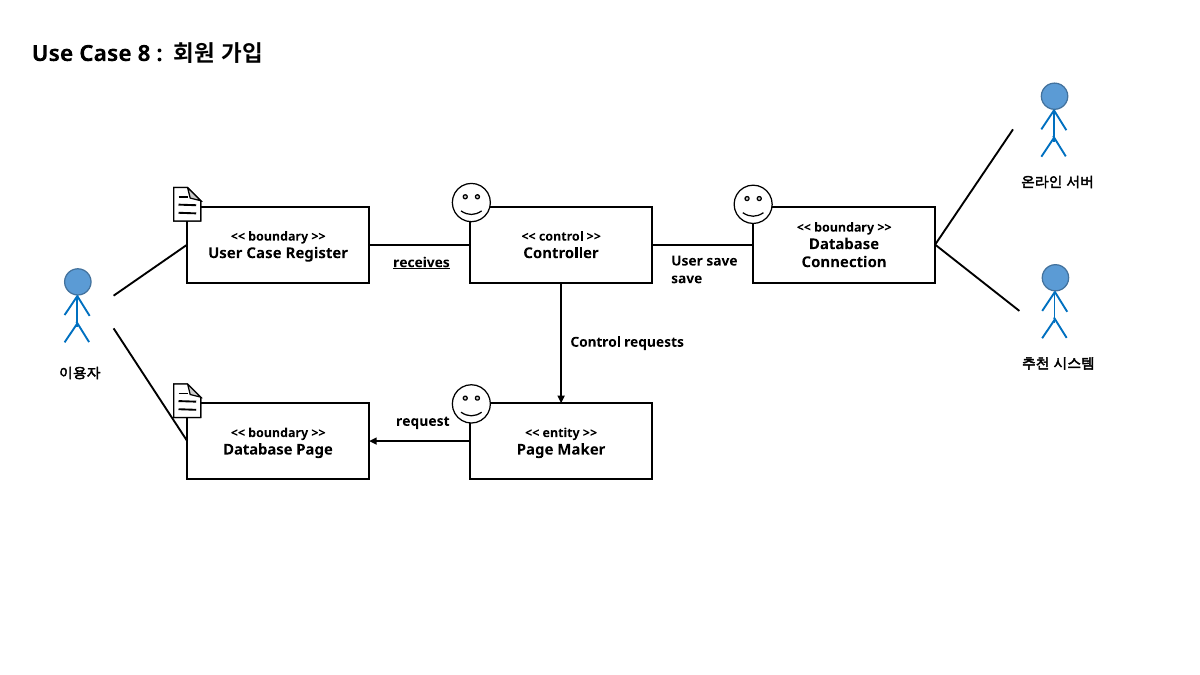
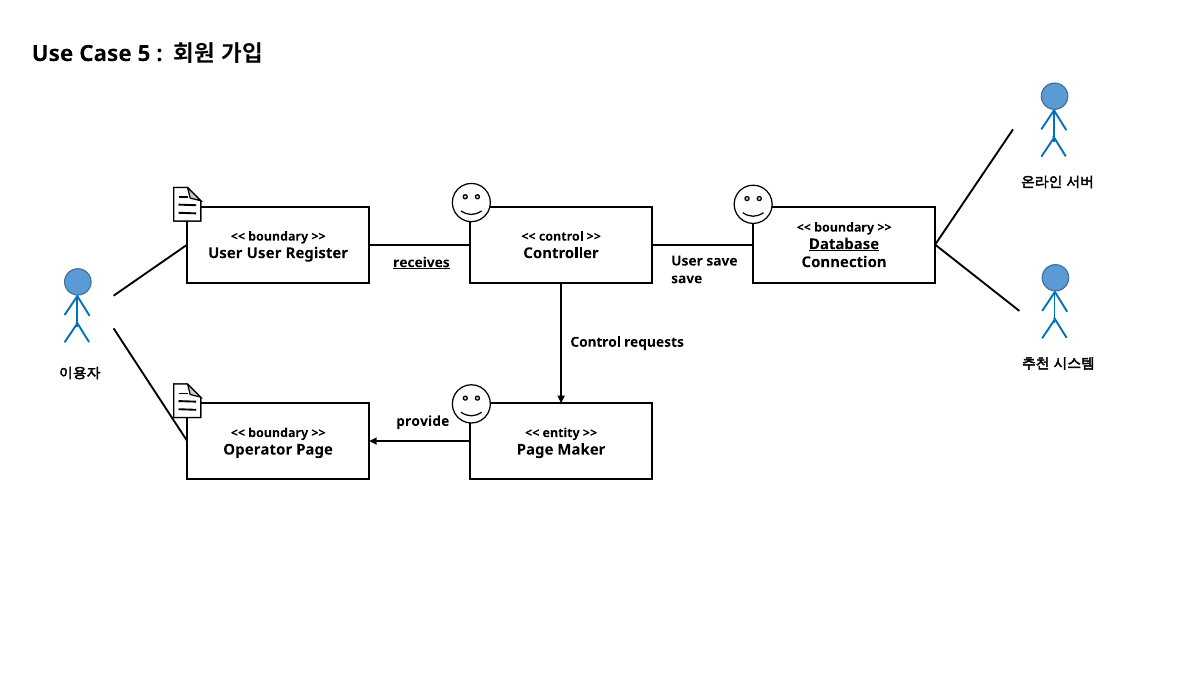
8: 8 -> 5
Database at (844, 244) underline: none -> present
User Case: Case -> User
request: request -> provide
Database at (258, 450): Database -> Operator
